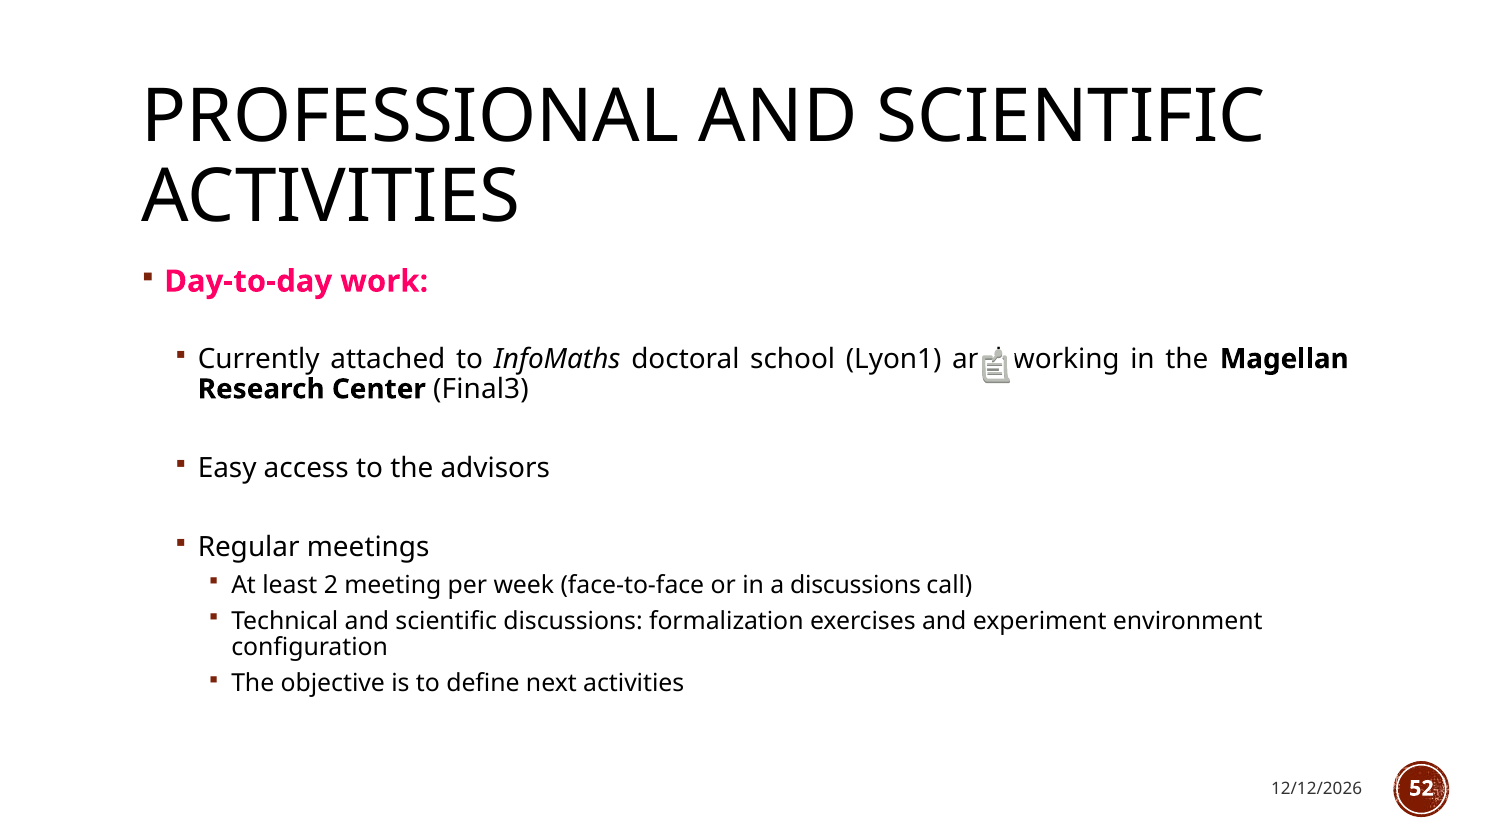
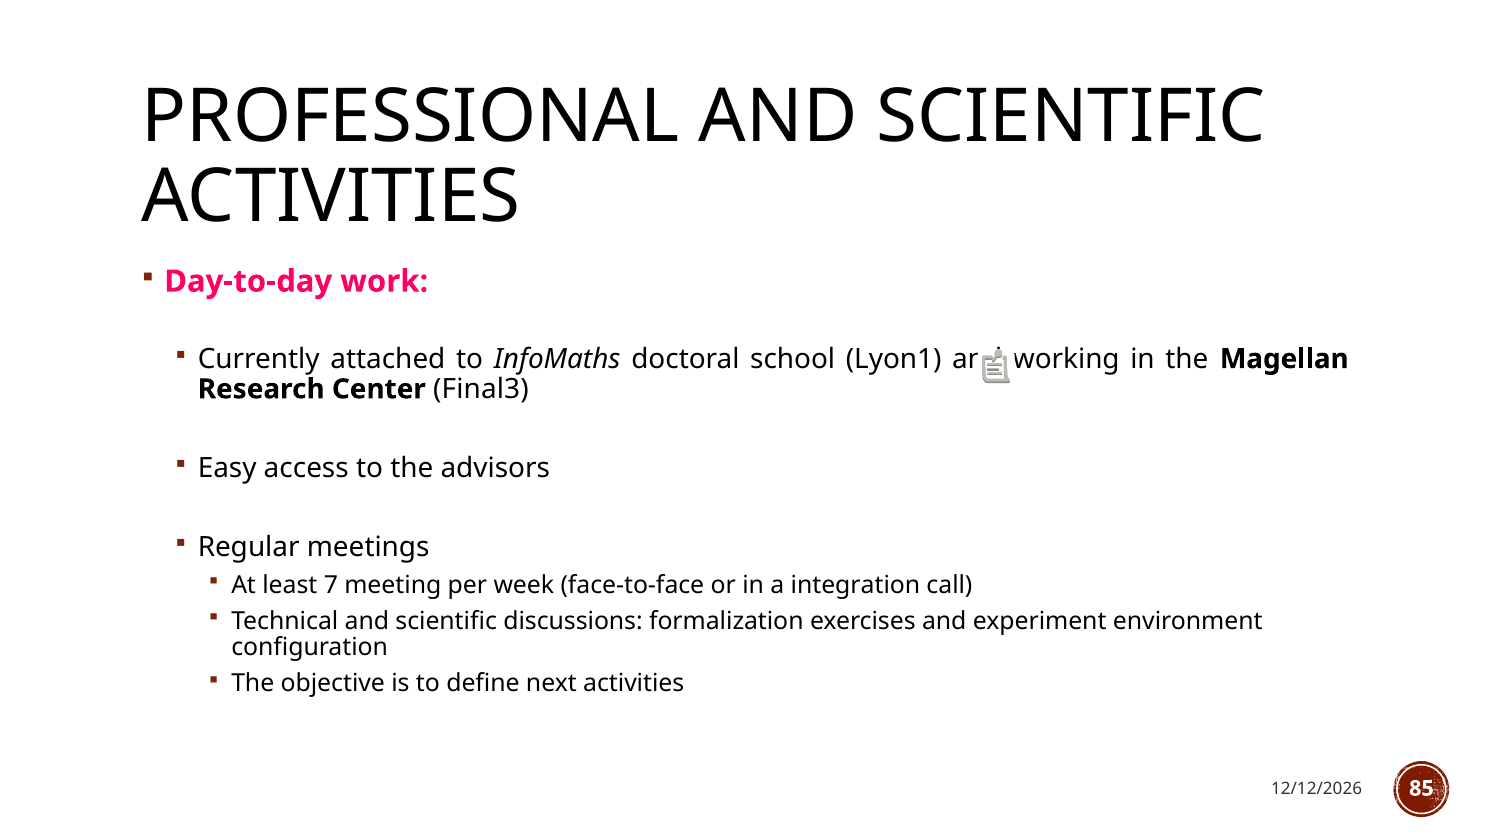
2: 2 -> 7
a discussions: discussions -> integration
52: 52 -> 85
